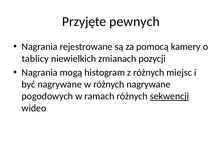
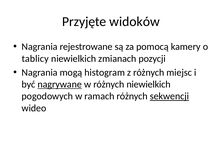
pewnych: pewnych -> widoków
nagrywane at (60, 84) underline: none -> present
różnych nagrywane: nagrywane -> niewielkich
